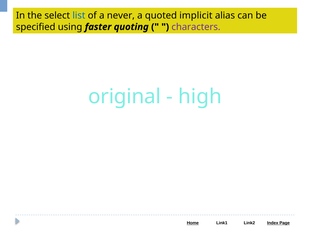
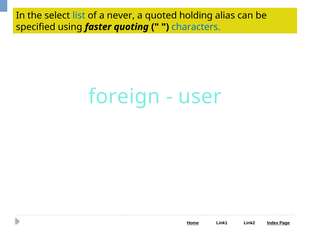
implicit: implicit -> holding
characters colour: purple -> blue
original: original -> foreign
high: high -> user
